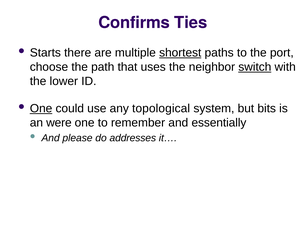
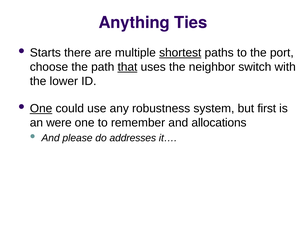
Confirms: Confirms -> Anything
that underline: none -> present
switch underline: present -> none
topological: topological -> robustness
bits: bits -> first
essentially: essentially -> allocations
